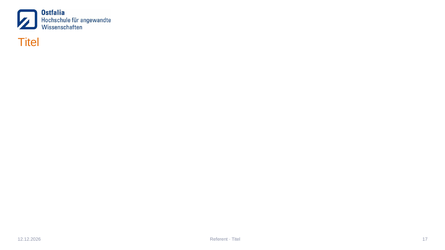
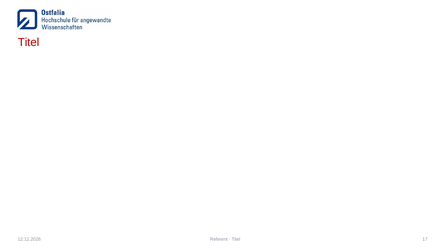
Titel at (29, 42) colour: orange -> red
